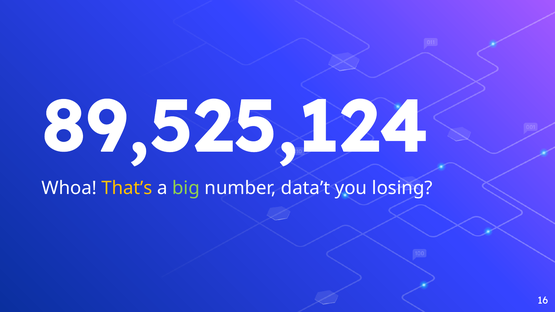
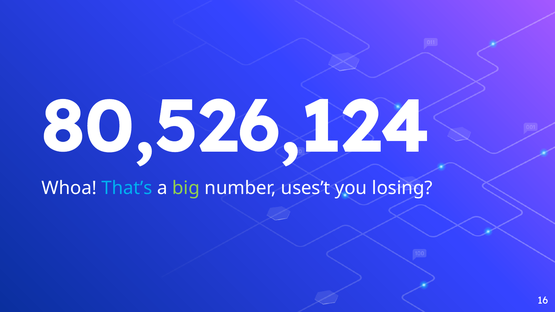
89,525,124: 89,525,124 -> 80,526,124
That’s colour: yellow -> light blue
data’t: data’t -> uses’t
